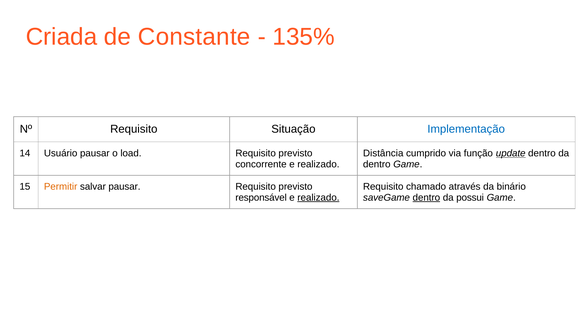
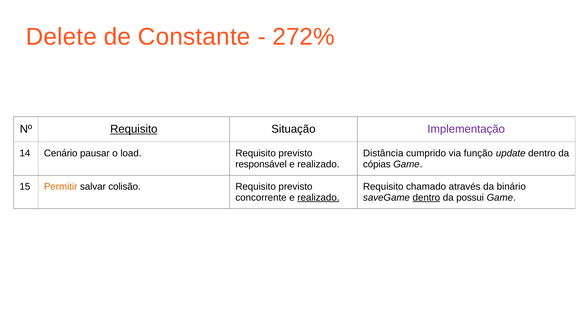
Criada: Criada -> Delete
135%: 135% -> 272%
Requisito at (134, 129) underline: none -> present
Implementação colour: blue -> purple
Usuário: Usuário -> Cenário
update underline: present -> none
concorrente: concorrente -> responsável
dentro at (377, 164): dentro -> cópias
salvar pausar: pausar -> colisão
responsável: responsável -> concorrente
